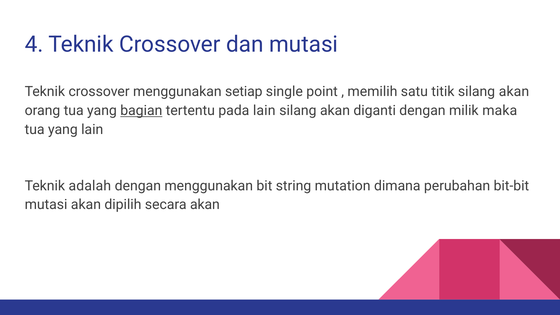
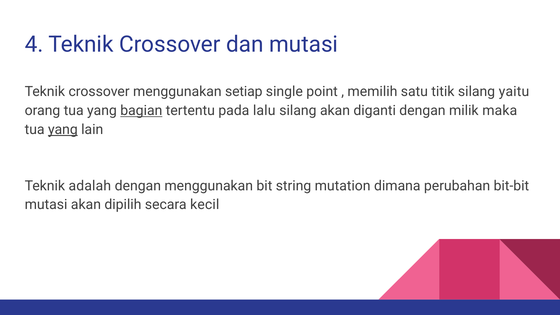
titik silang akan: akan -> yaitu
pada lain: lain -> lalu
yang at (63, 129) underline: none -> present
secara akan: akan -> kecil
